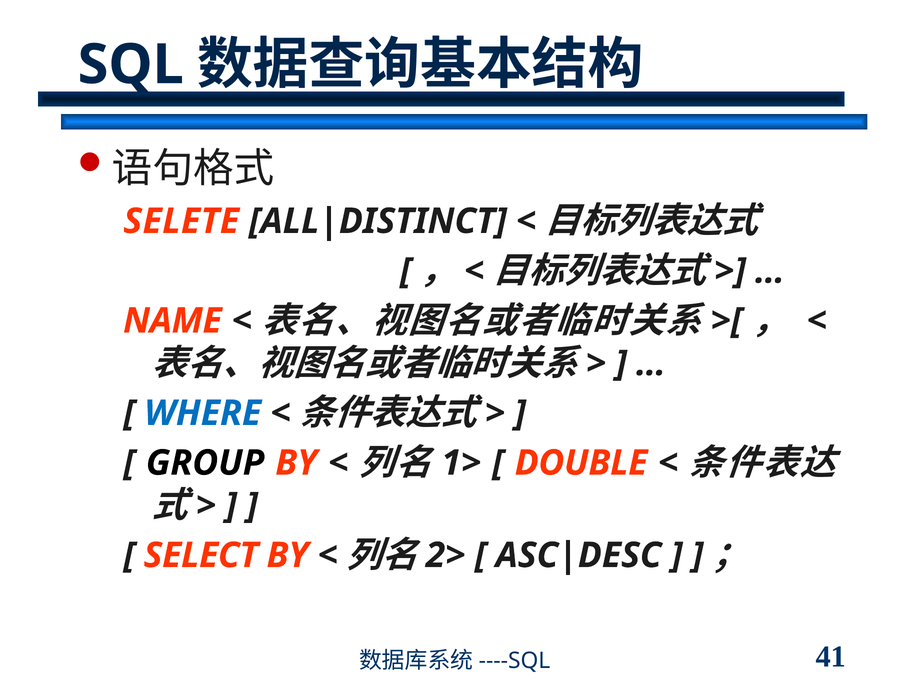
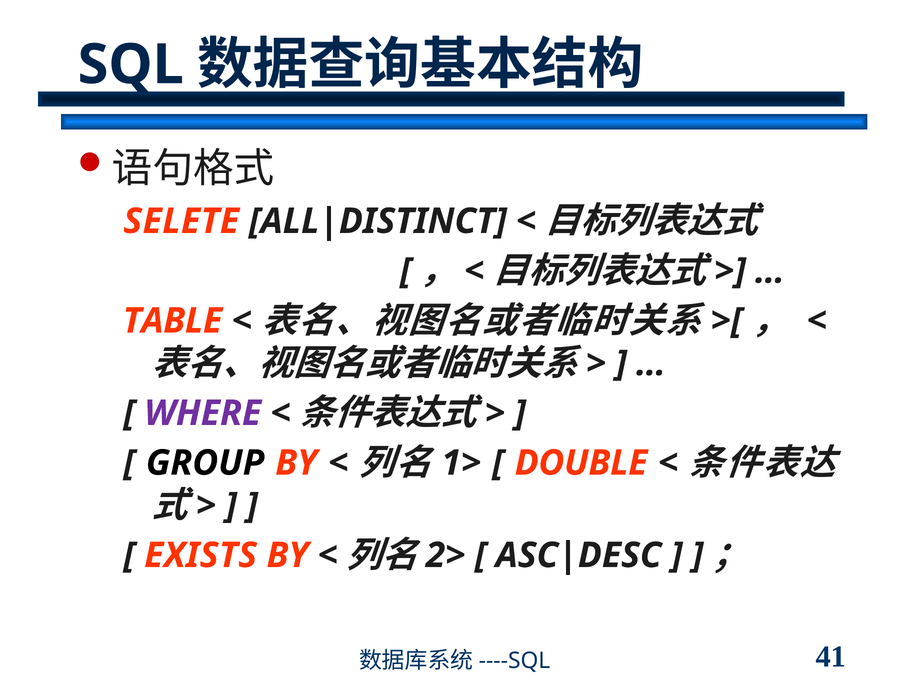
NAME: NAME -> TABLE
WHERE colour: blue -> purple
SELECT: SELECT -> EXISTS
